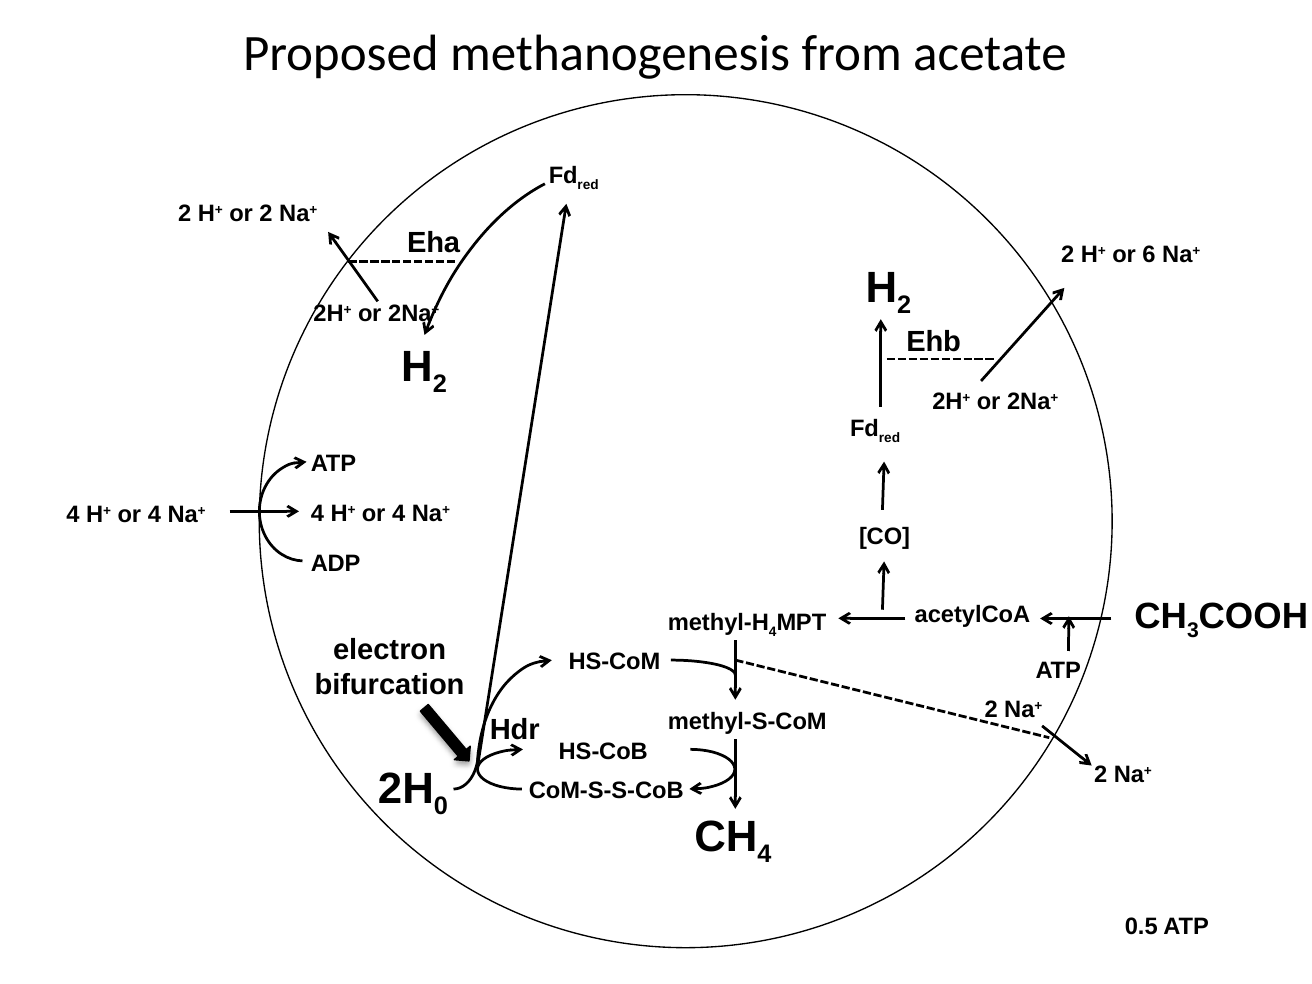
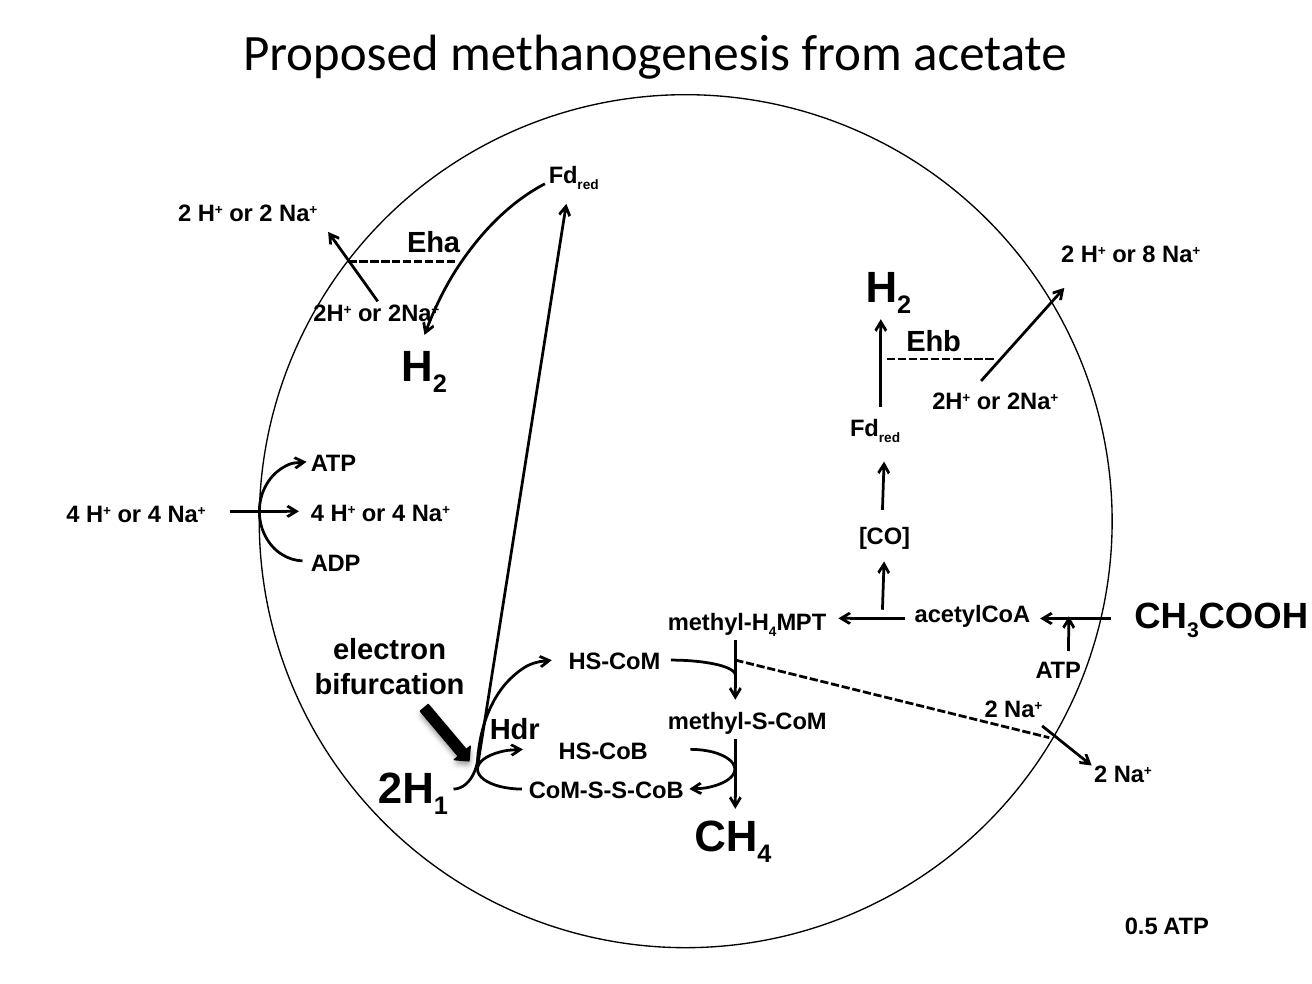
6: 6 -> 8
0: 0 -> 1
